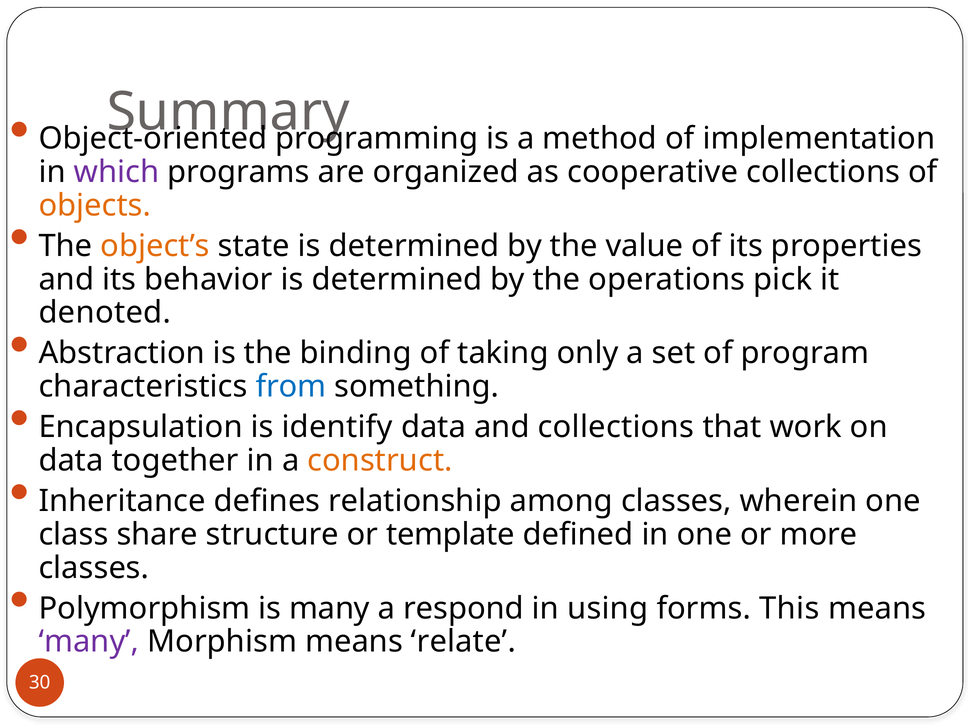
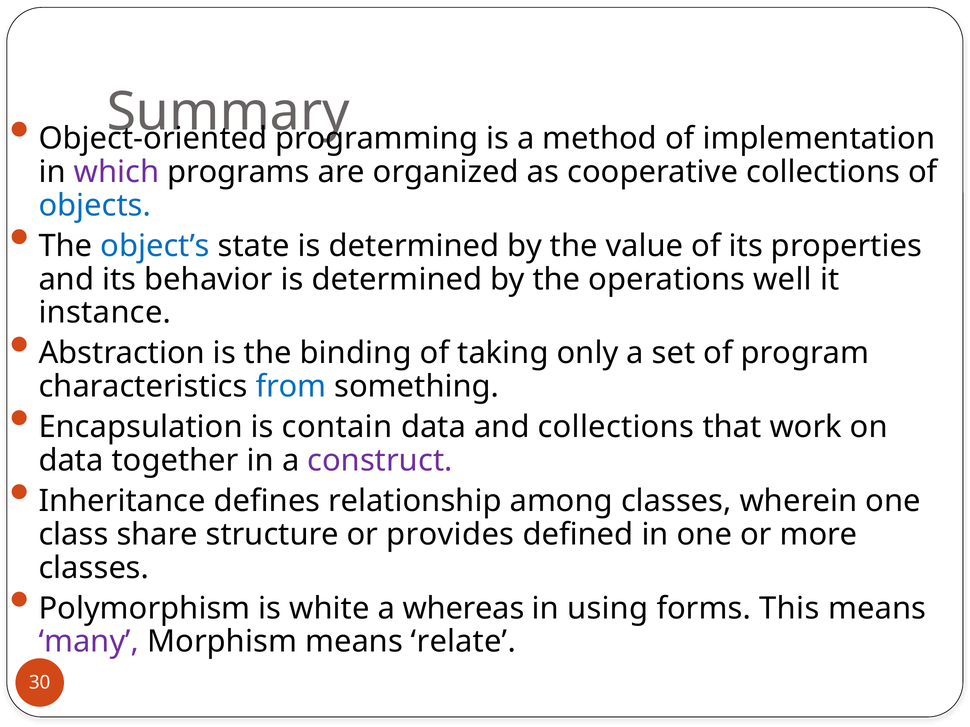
objects colour: orange -> blue
object’s colour: orange -> blue
pick: pick -> well
denoted: denoted -> instance
identify: identify -> contain
construct colour: orange -> purple
template: template -> provides
is many: many -> white
respond: respond -> whereas
